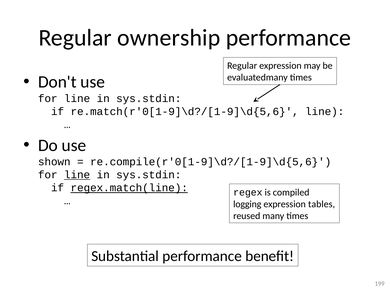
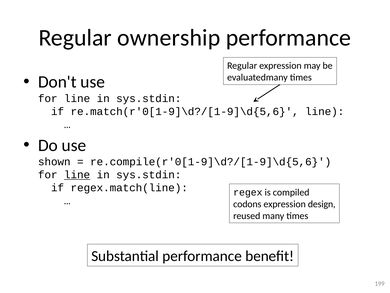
regex.match(line underline: present -> none
logging: logging -> codons
tables: tables -> design
